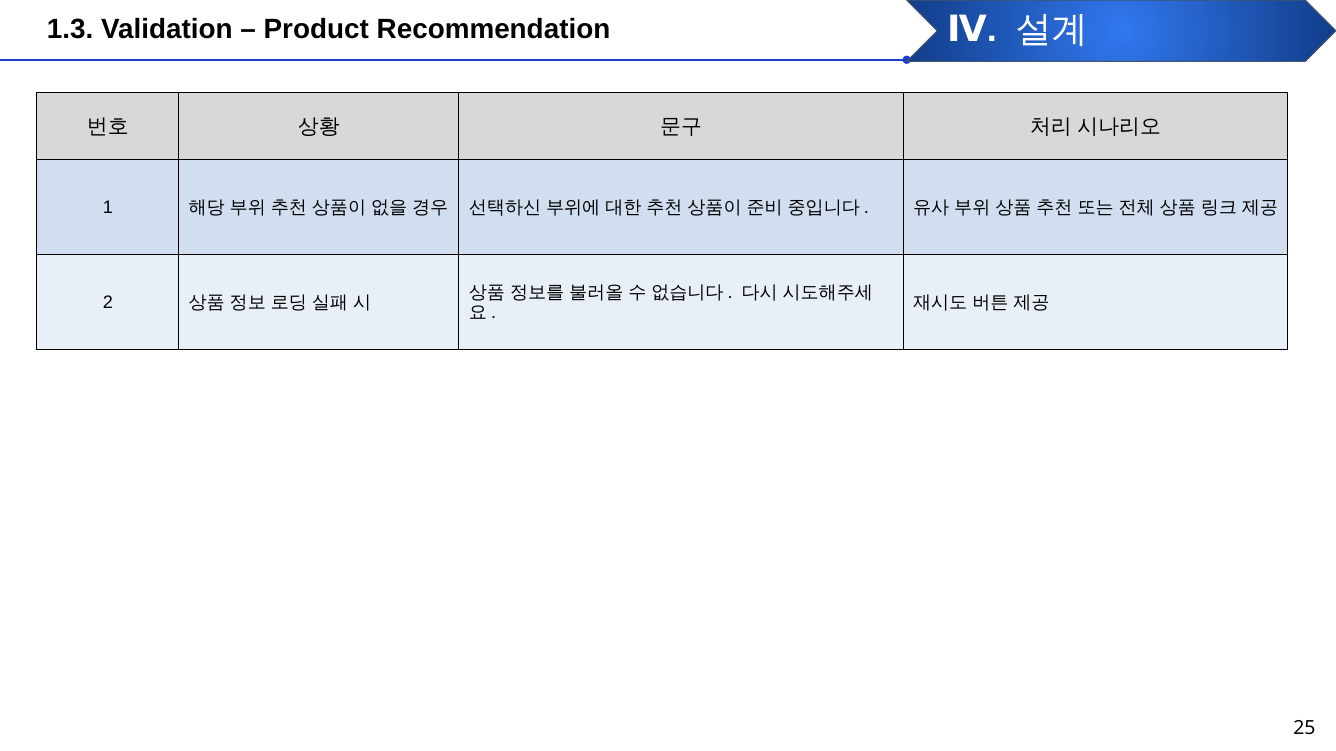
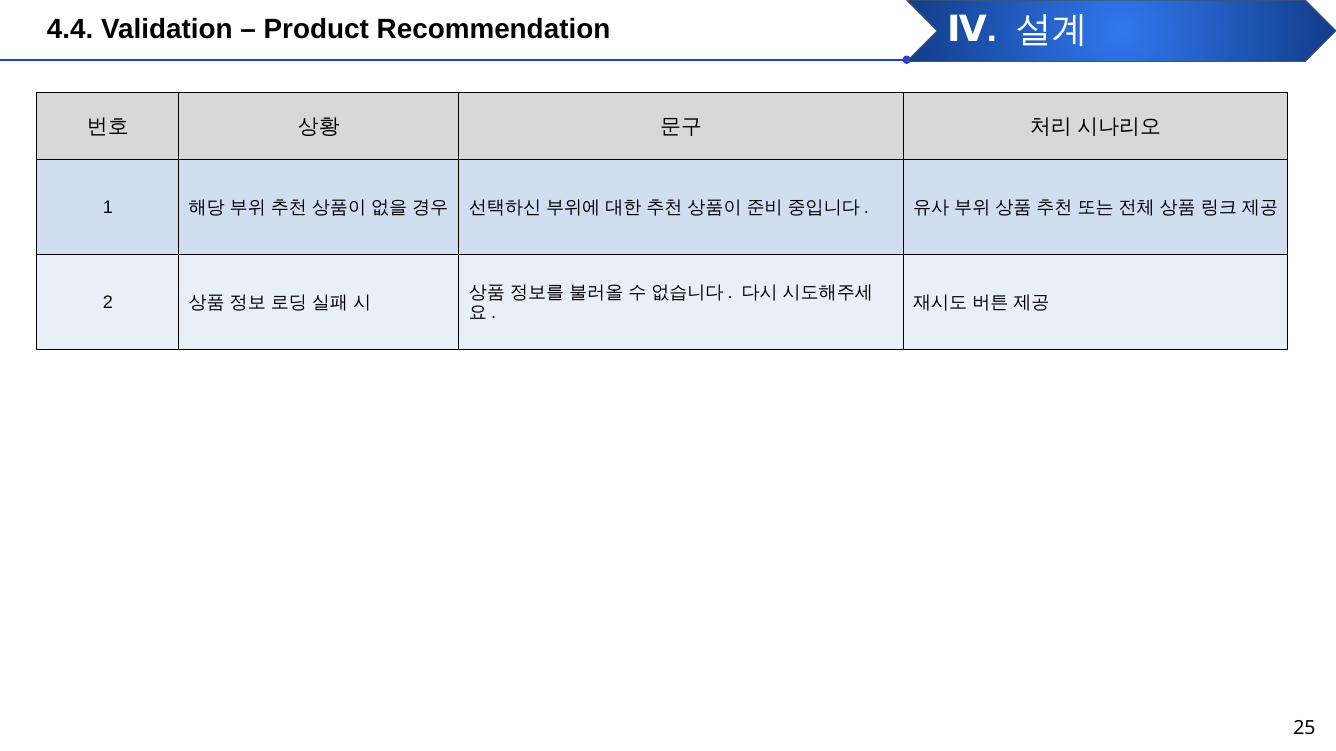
1.3: 1.3 -> 4.4
